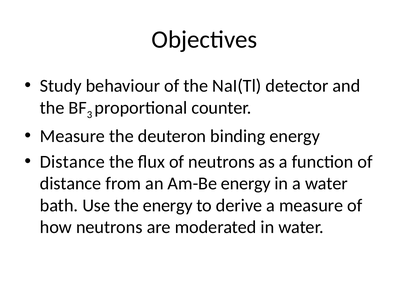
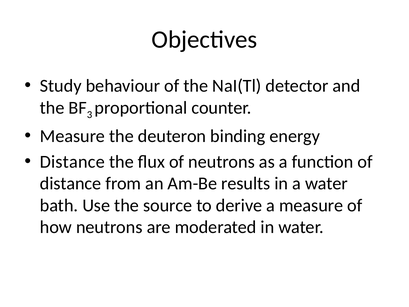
Am-Be energy: energy -> results
the energy: energy -> source
